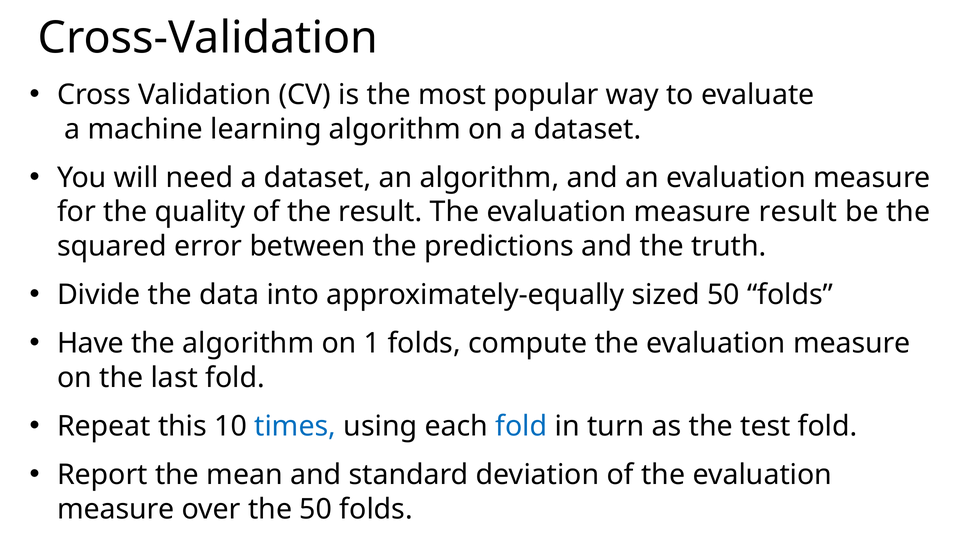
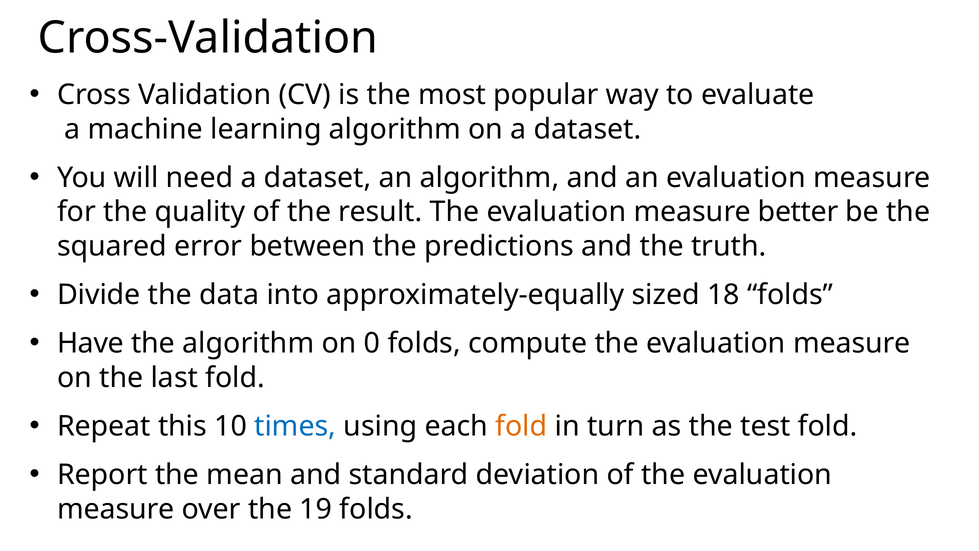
measure result: result -> better
sized 50: 50 -> 18
1: 1 -> 0
fold at (521, 426) colour: blue -> orange
the 50: 50 -> 19
